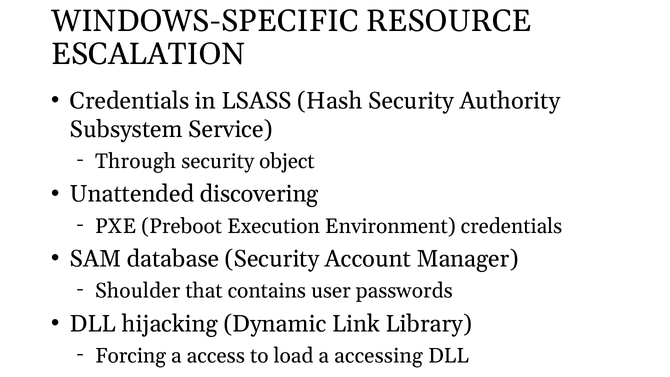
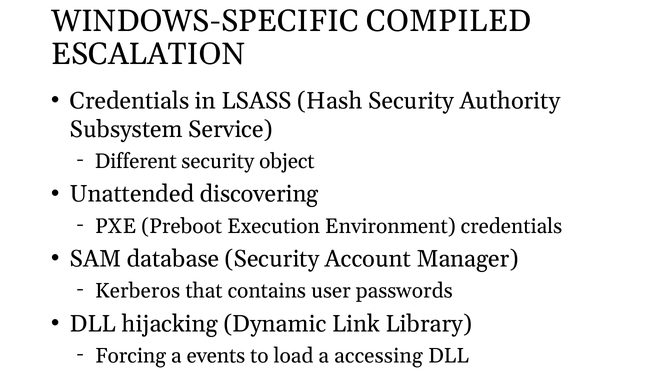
RESOURCE: RESOURCE -> COMPILED
Through: Through -> Different
Shoulder: Shoulder -> Kerberos
access: access -> events
